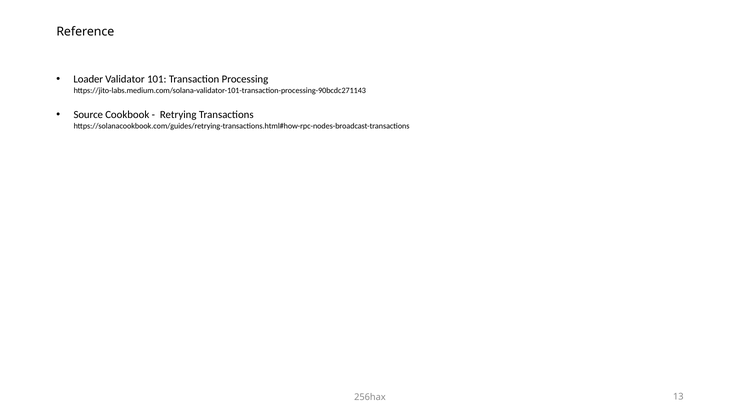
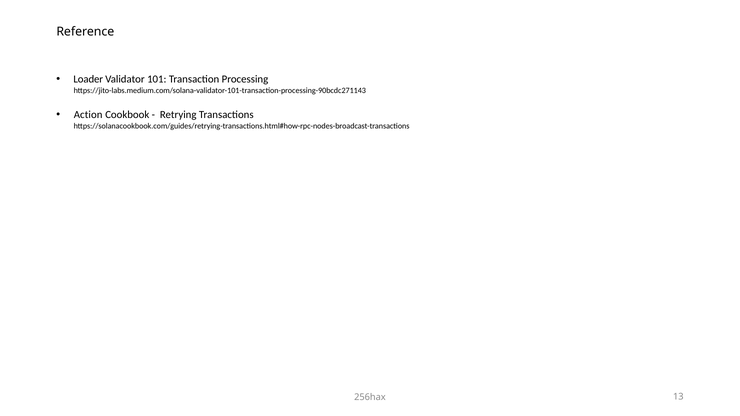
Source: Source -> Action
